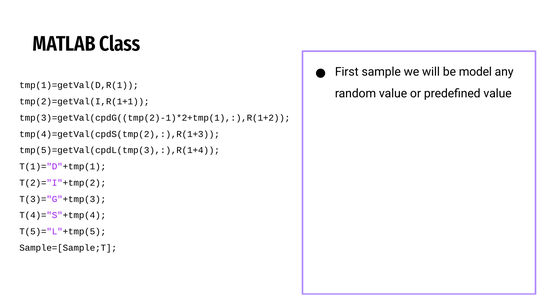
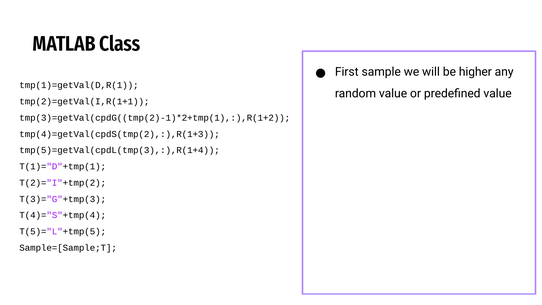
model: model -> higher
